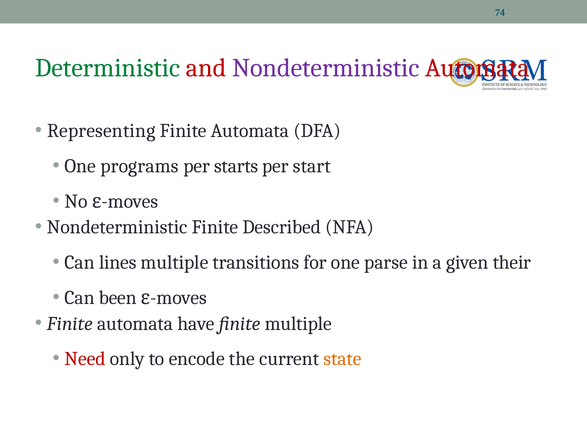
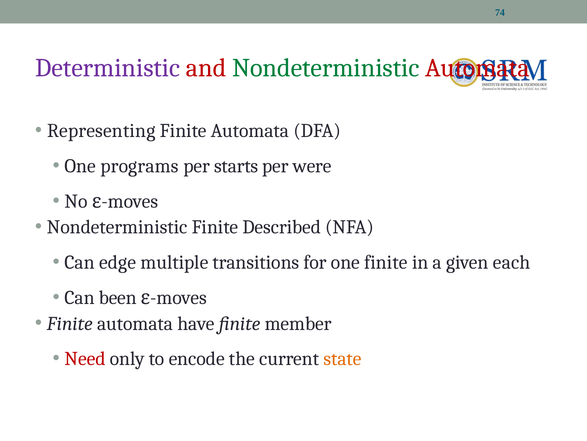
Deterministic colour: green -> purple
Nondeterministic at (326, 68) colour: purple -> green
start: start -> were
lines: lines -> edge
one parse: parse -> finite
their: their -> each
finite multiple: multiple -> member
